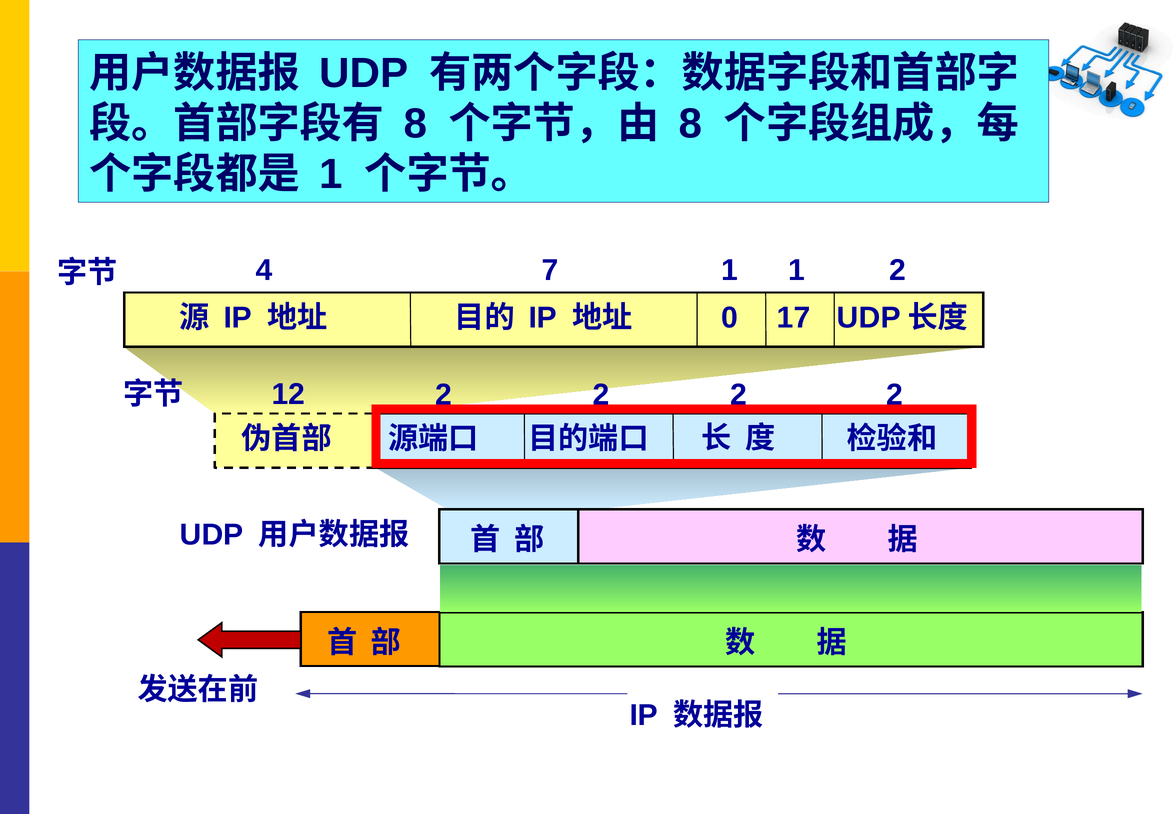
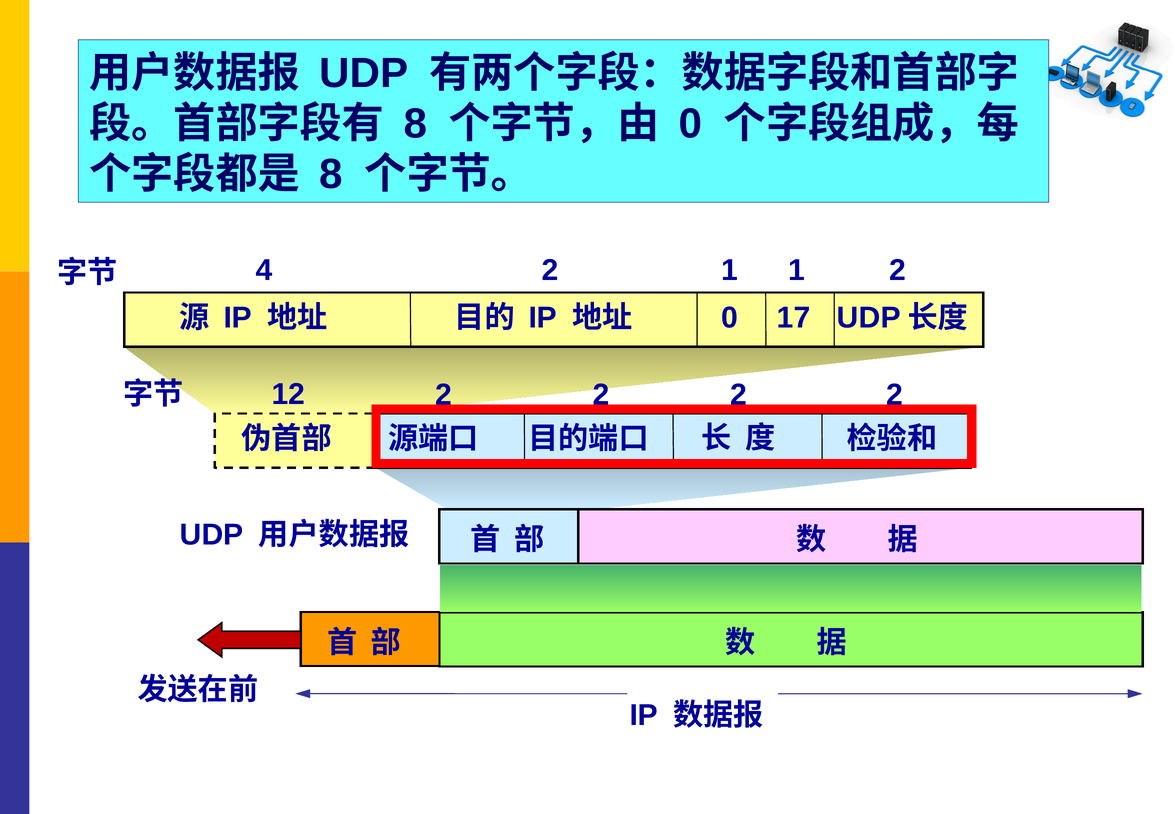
8 at (691, 124): 8 -> 0
1 at (331, 174): 1 -> 8
4 7: 7 -> 2
